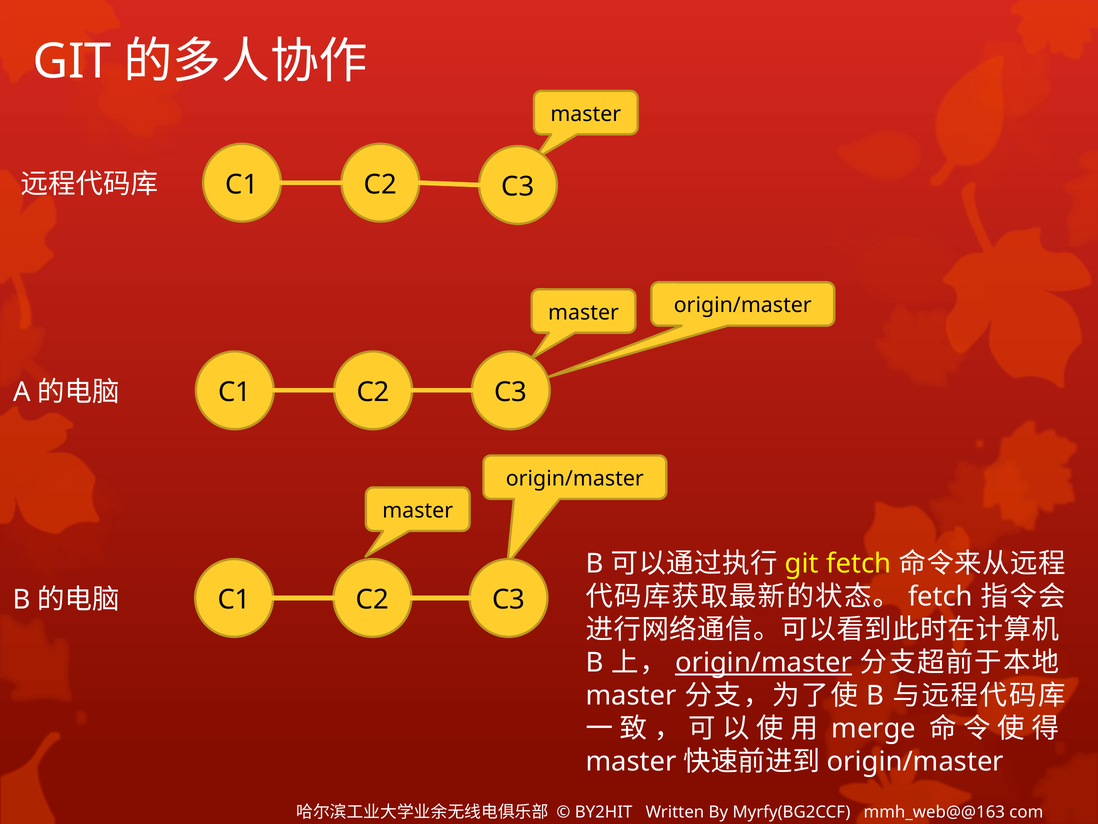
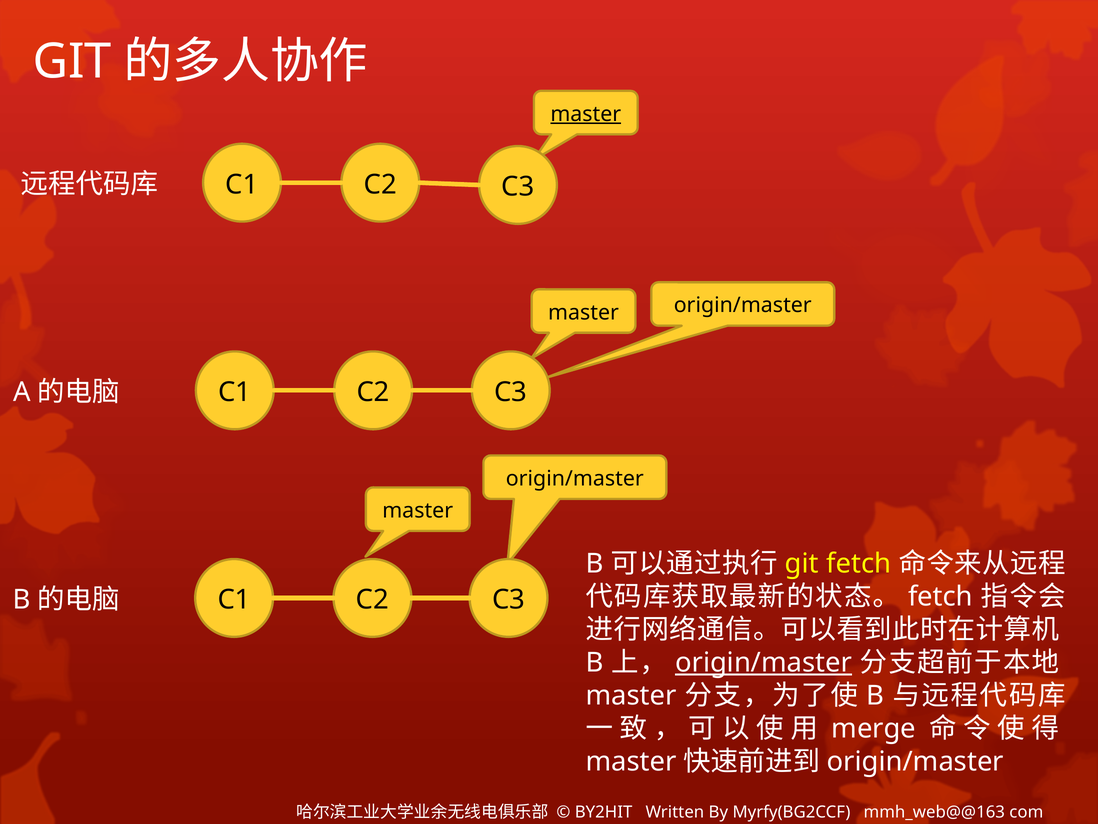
master at (586, 114) underline: none -> present
